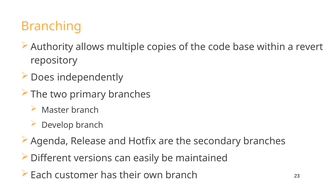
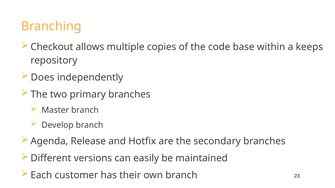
Authority: Authority -> Checkout
revert: revert -> keeps
